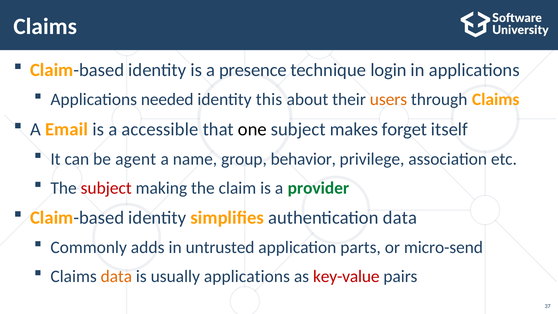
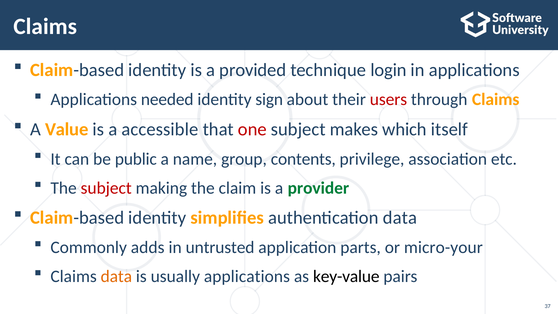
presence: presence -> provided
this: this -> sign
users colour: orange -> red
Email: Email -> Value
one colour: black -> red
forget: forget -> which
agent: agent -> public
behavior: behavior -> contents
micro-send: micro-send -> micro-your
key-value colour: red -> black
